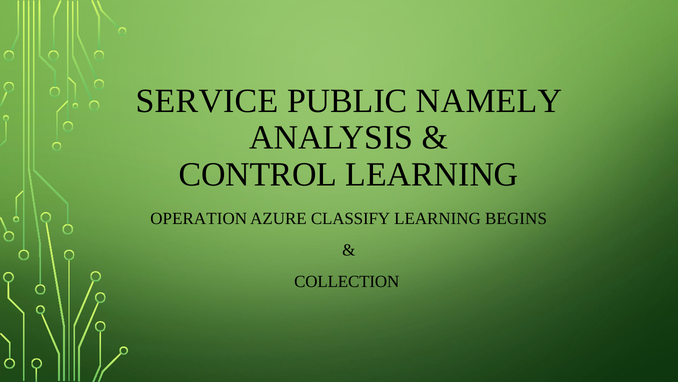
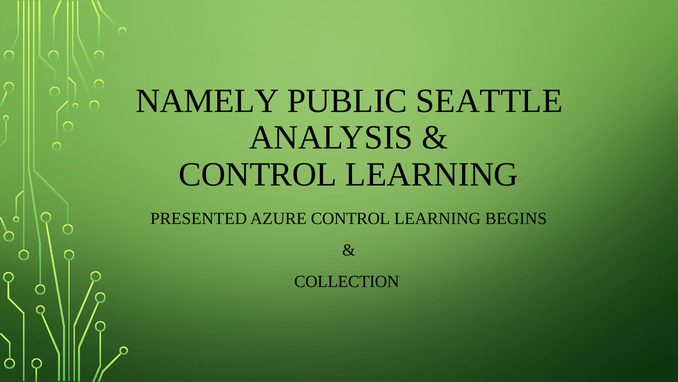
SERVICE: SERVICE -> NAMELY
NAMELY: NAMELY -> SEATTLE
OPERATION: OPERATION -> PRESENTED
AZURE CLASSIFY: CLASSIFY -> CONTROL
